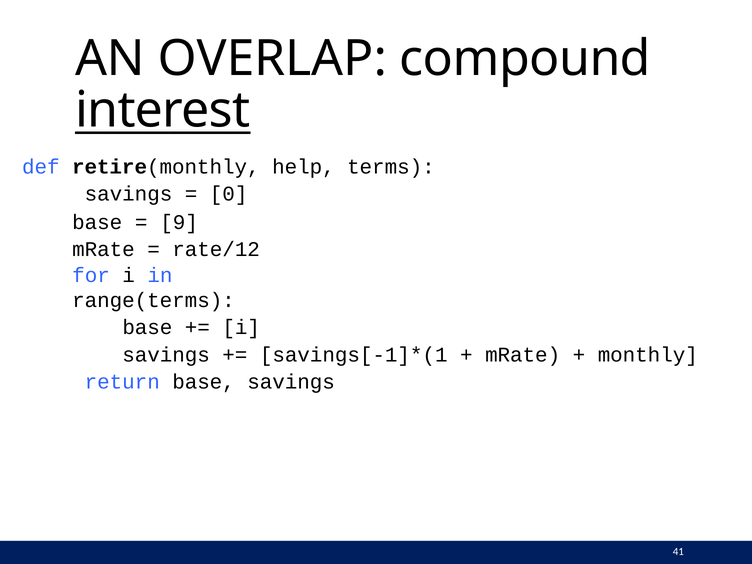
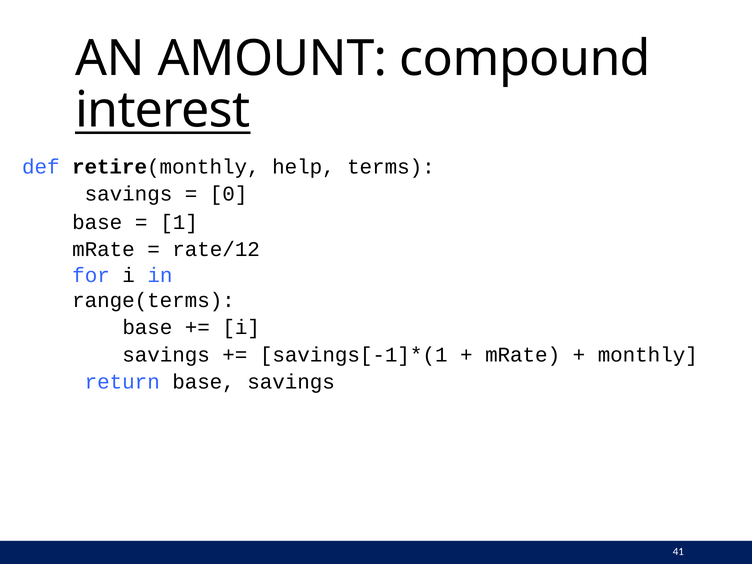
OVERLAP: OVERLAP -> AMOUNT
9: 9 -> 1
